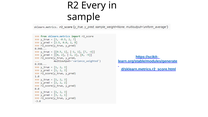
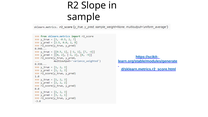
Every: Every -> Slope
